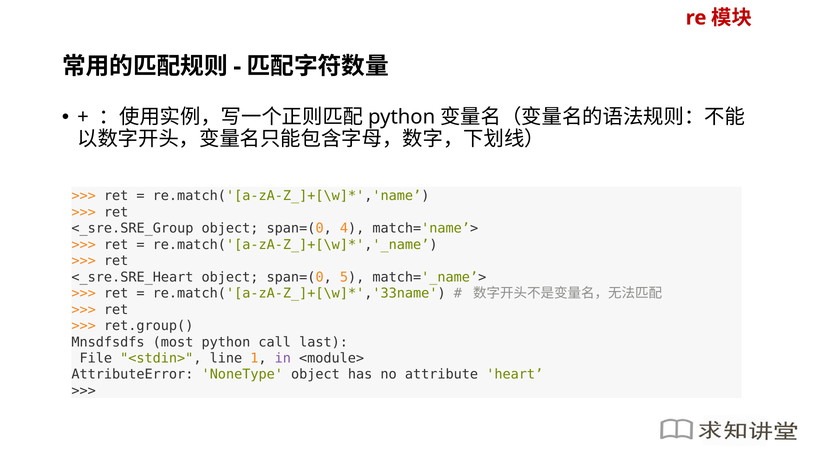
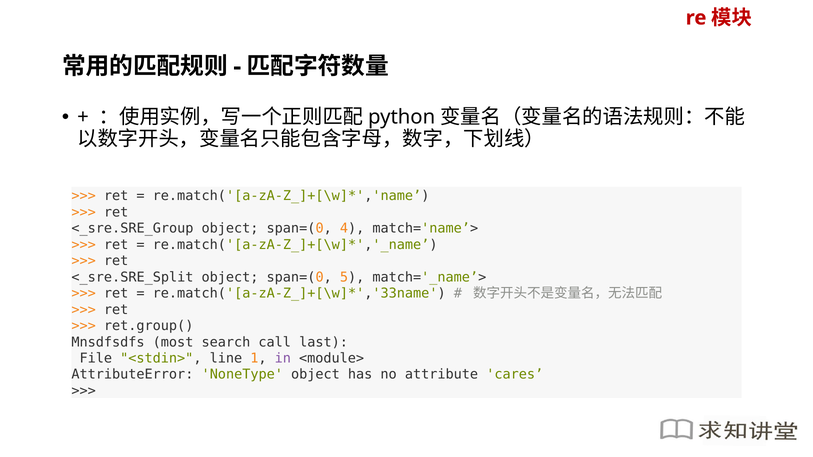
<_sre.SRE_Heart: <_sre.SRE_Heart -> <_sre.SRE_Split
most python: python -> search
heart: heart -> cares
